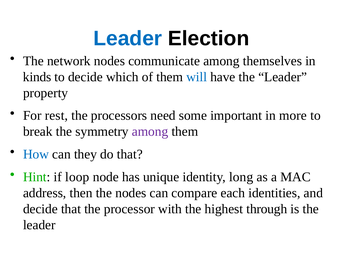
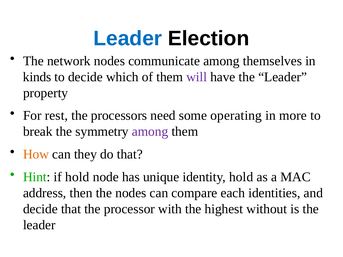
will colour: blue -> purple
important: important -> operating
How colour: blue -> orange
if loop: loop -> hold
identity long: long -> hold
through: through -> without
